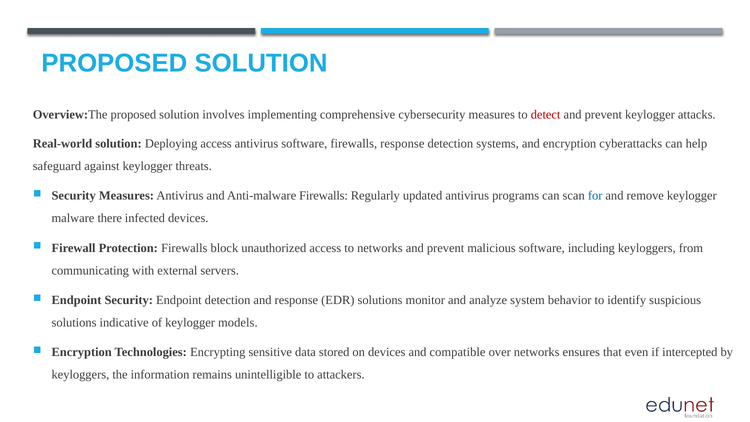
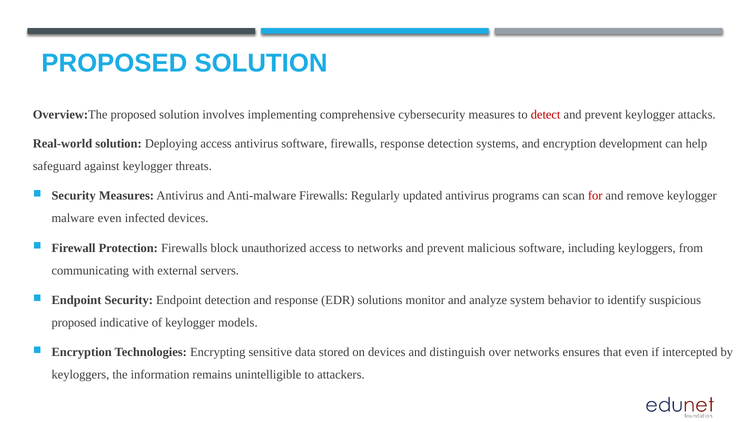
cyberattacks: cyberattacks -> development
for colour: blue -> red
malware there: there -> even
solutions at (74, 323): solutions -> proposed
compatible: compatible -> distinguish
